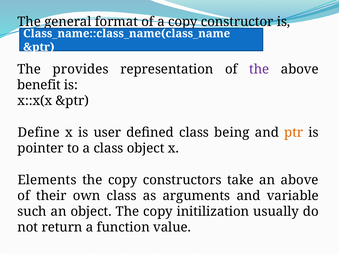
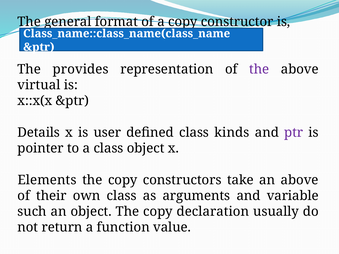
benefit: benefit -> virtual
Define: Define -> Details
being: being -> kinds
ptr colour: orange -> purple
initilization: initilization -> declaration
